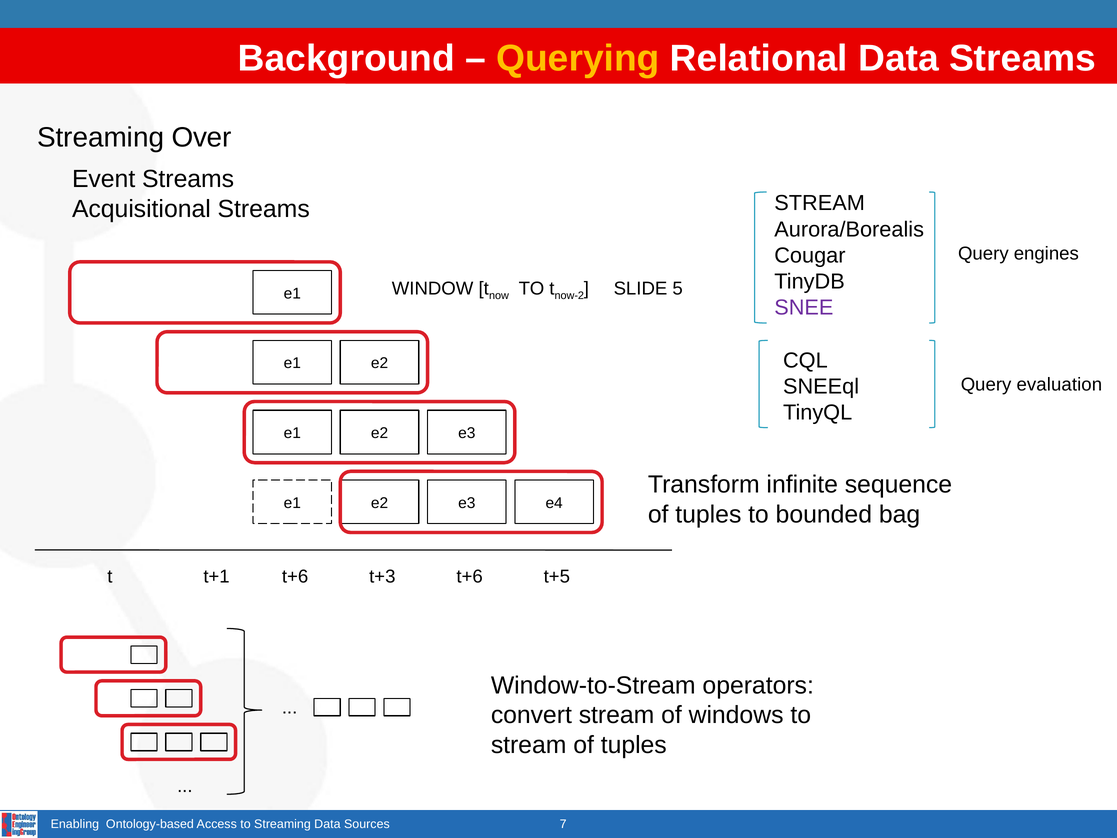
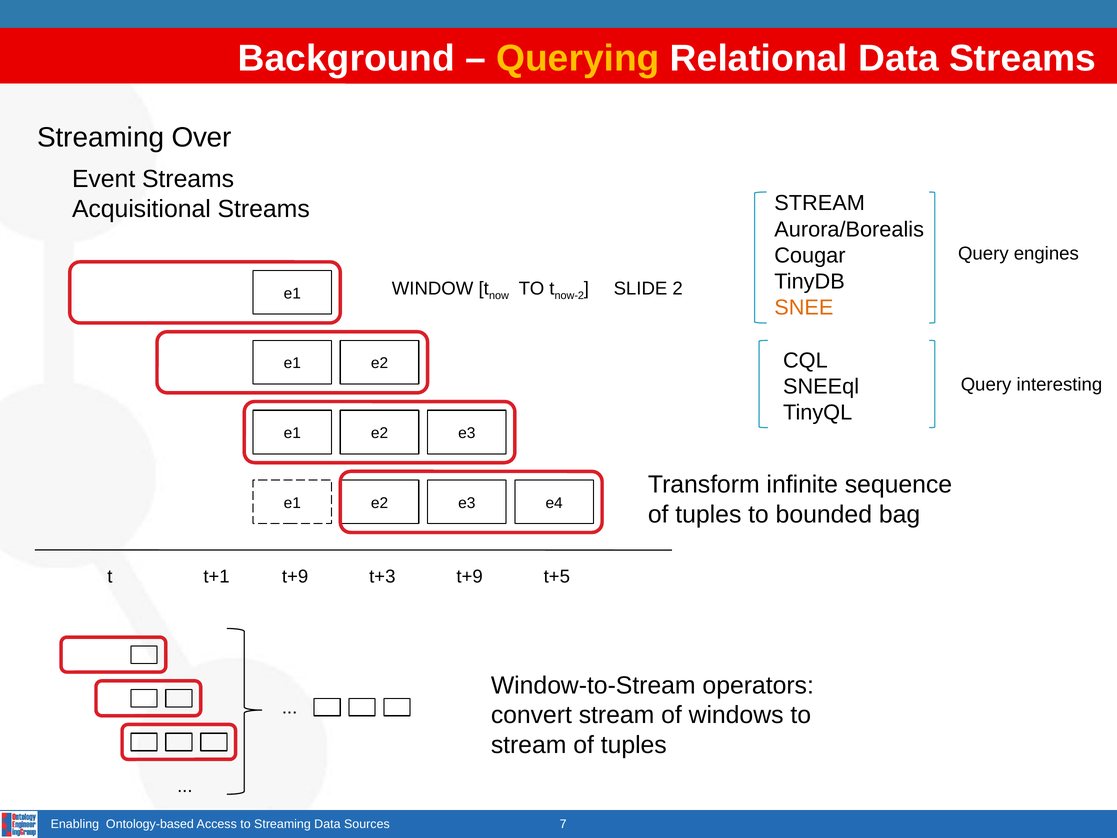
5: 5 -> 2
SNEE colour: purple -> orange
evaluation: evaluation -> interesting
t+1 t+6: t+6 -> t+9
t+3 t+6: t+6 -> t+9
